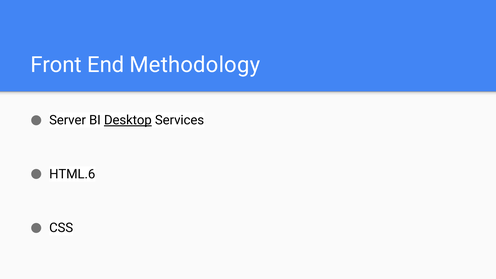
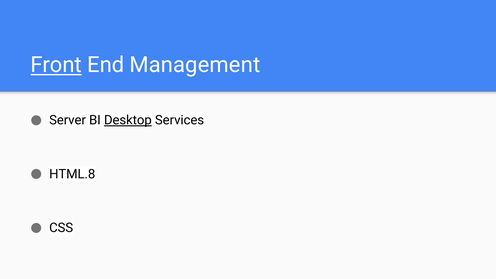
Front underline: none -> present
Methodology: Methodology -> Management
HTML.6: HTML.6 -> HTML.8
